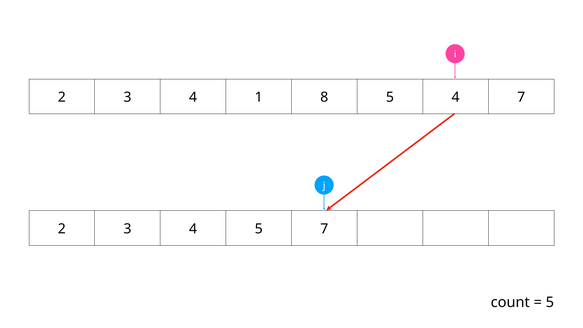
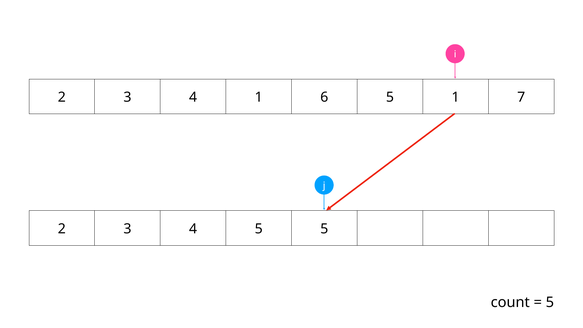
8: 8 -> 6
5 4: 4 -> 1
5 7: 7 -> 5
